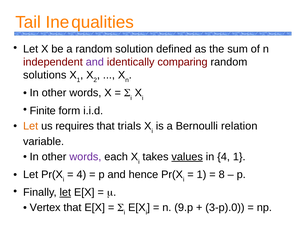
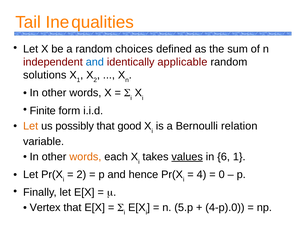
solution: solution -> choices
and at (95, 62) colour: purple -> blue
comparing: comparing -> applicable
requires: requires -> possibly
trials: trials -> good
words at (85, 157) colour: purple -> orange
in 4: 4 -> 6
4 at (81, 175): 4 -> 2
1 at (201, 175): 1 -> 4
8: 8 -> 0
let at (65, 192) underline: present -> none
9.p: 9.p -> 5.p
3-p).0: 3-p).0 -> 4-p).0
